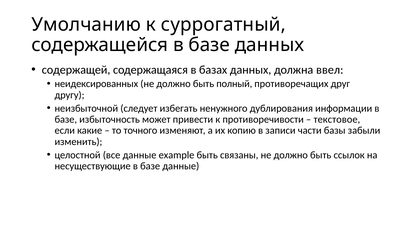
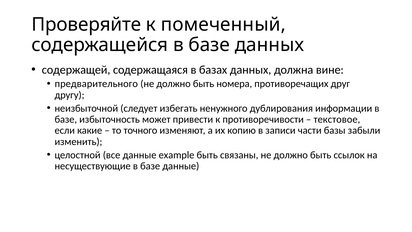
Умолчанию: Умолчанию -> Проверяйте
суррогатный: суррогатный -> помеченный
ввел: ввел -> вине
неидексированных: неидексированных -> предварительного
полный: полный -> номера
